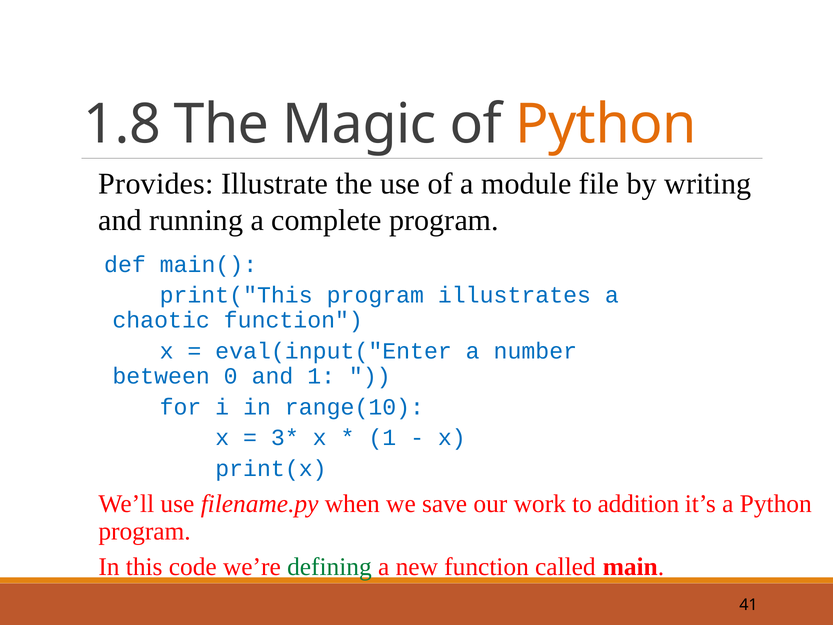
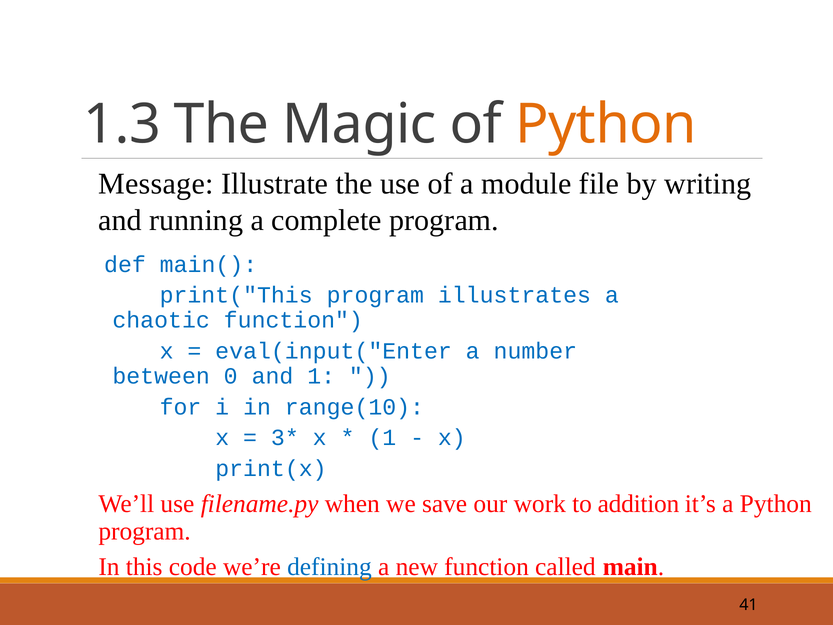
1.8: 1.8 -> 1.3
Provides: Provides -> Message
defining colour: green -> blue
